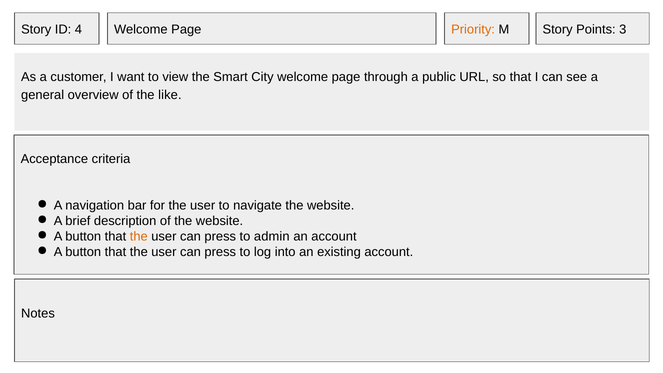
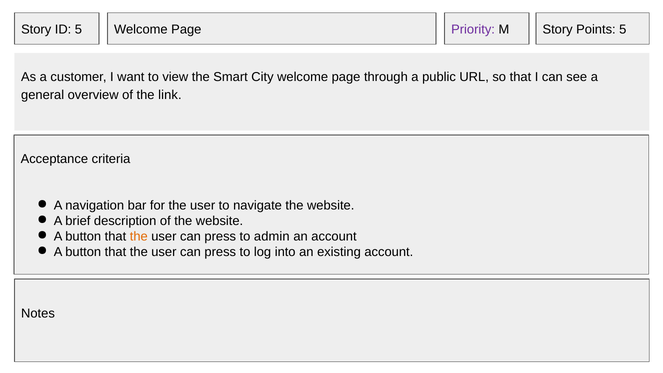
ID 4: 4 -> 5
Priority colour: orange -> purple
Points 3: 3 -> 5
like: like -> link
